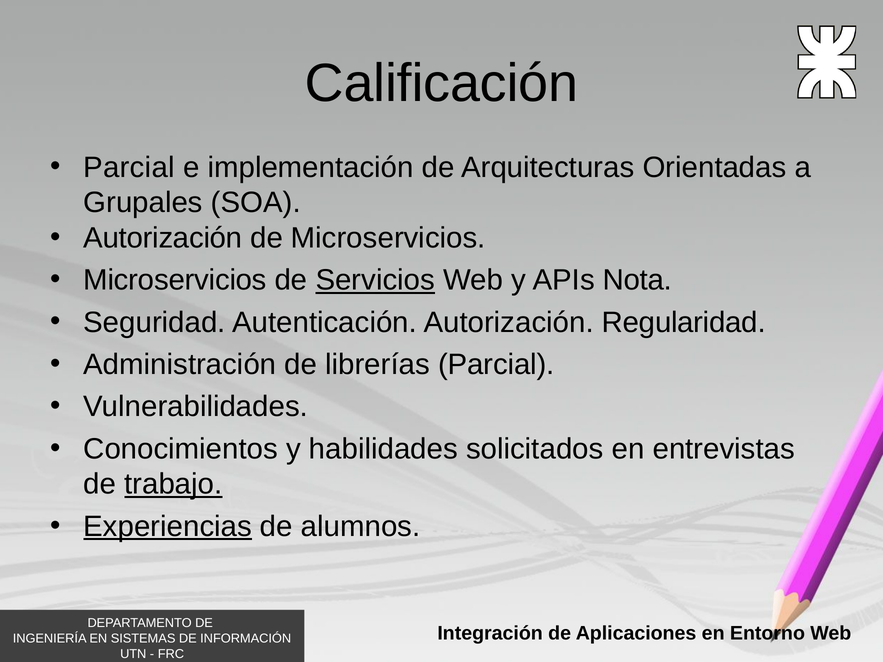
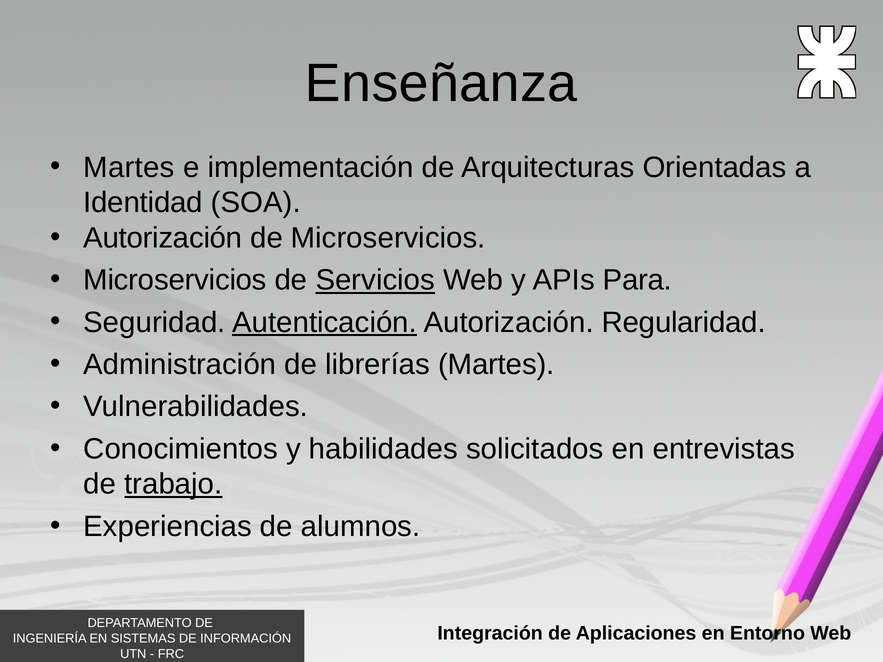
Calificación: Calificación -> Enseñanza
Parcial at (129, 167): Parcial -> Martes
Grupales: Grupales -> Identidad
Nota: Nota -> Para
Autenticación underline: none -> present
librerías Parcial: Parcial -> Martes
Experiencias underline: present -> none
